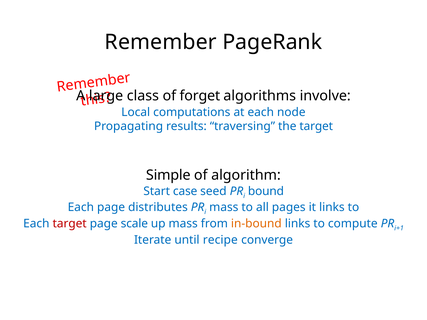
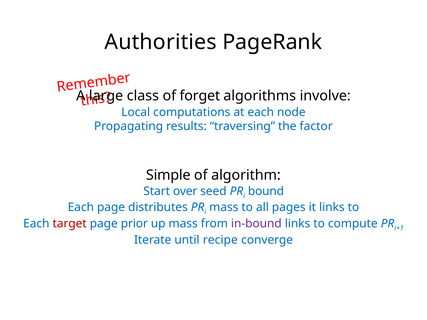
Remember: Remember -> Authorities
the target: target -> factor
case: case -> over
scale: scale -> prior
in-bound colour: orange -> purple
